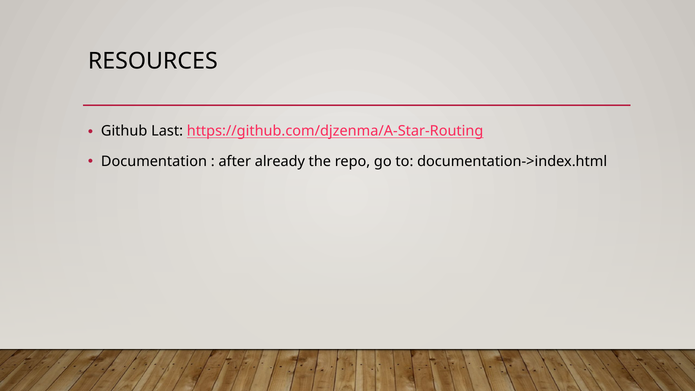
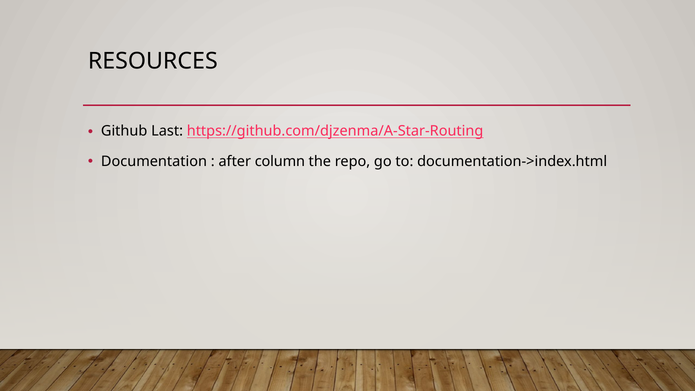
already: already -> column
